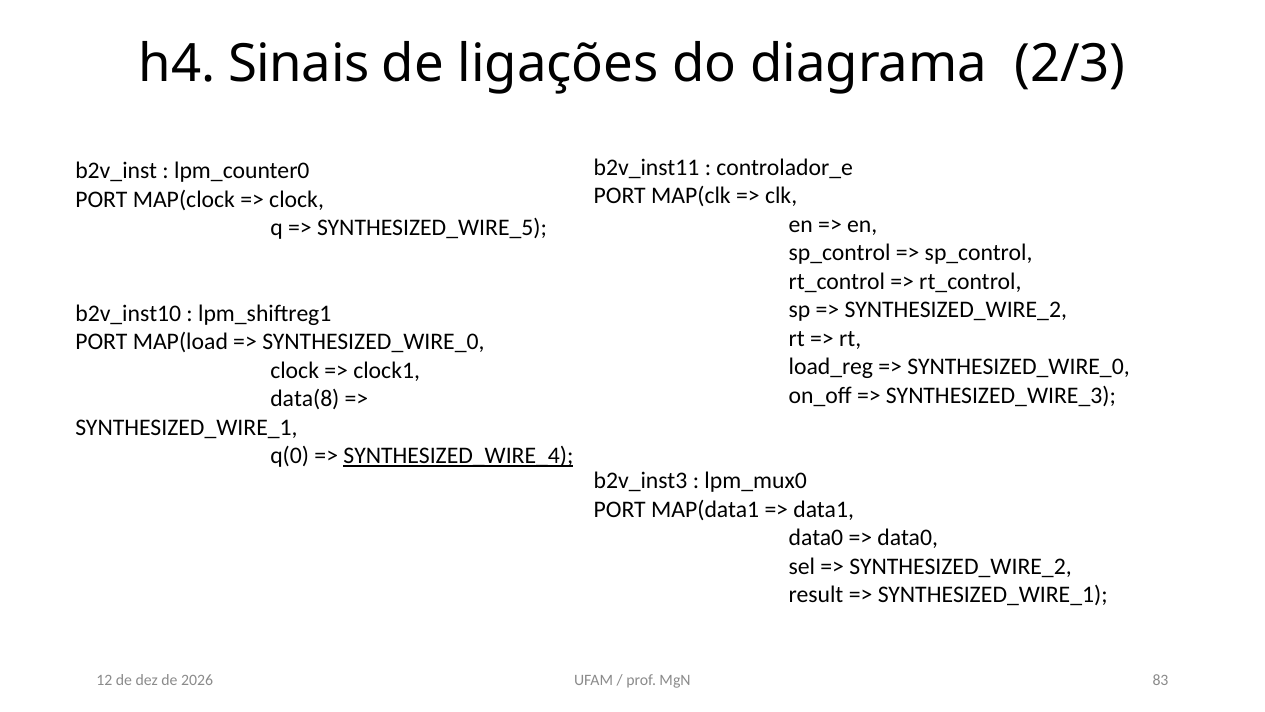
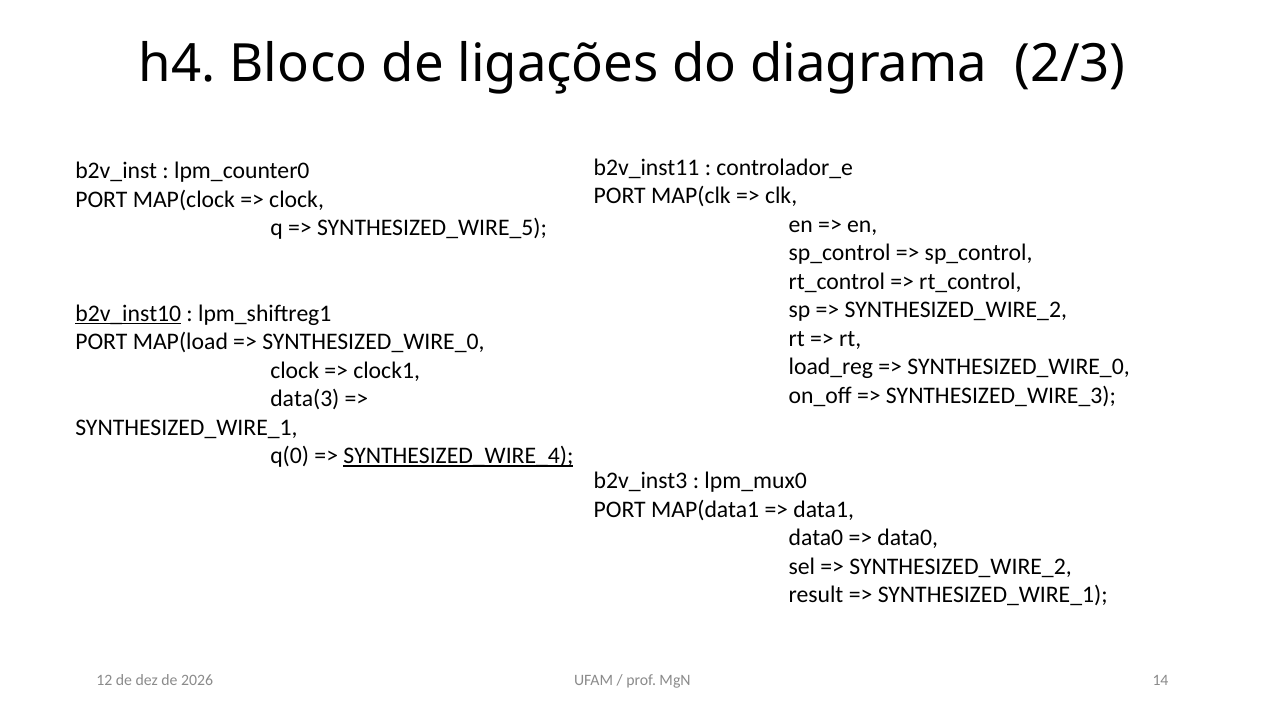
Sinais: Sinais -> Bloco
b2v_inst10 underline: none -> present
data(8: data(8 -> data(3
83: 83 -> 14
